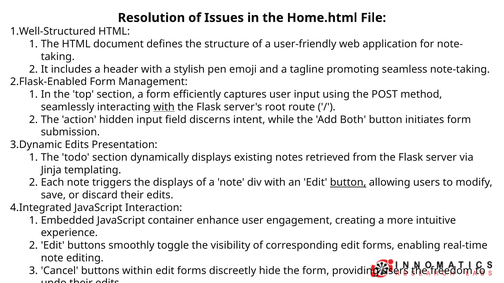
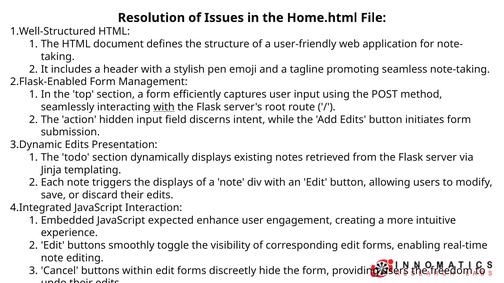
Add Both: Both -> Edits
button at (348, 183) underline: present -> none
JavaScript container: container -> expected
